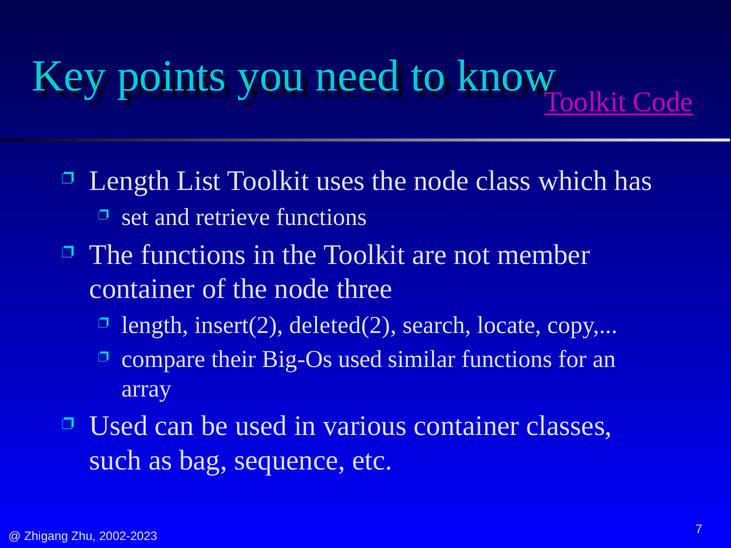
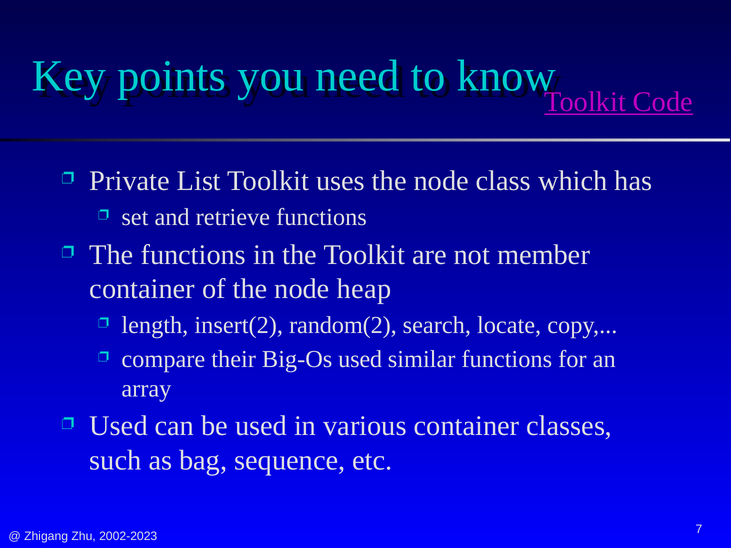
Length at (130, 181): Length -> Private
three: three -> heap
deleted(2: deleted(2 -> random(2
